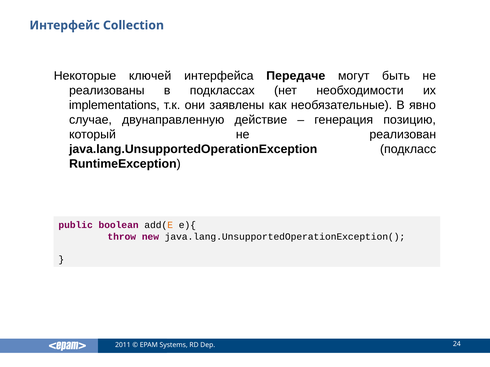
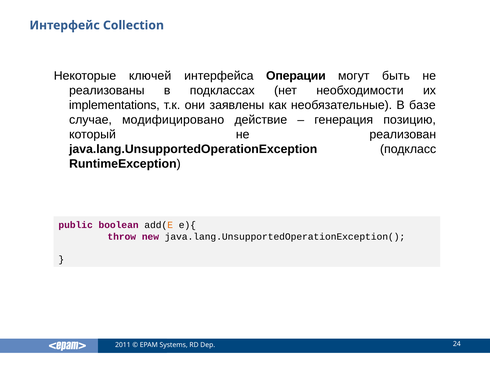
Передаче: Передаче -> Операции
явно: явно -> базе
двунаправленную: двунаправленную -> модифицировано
